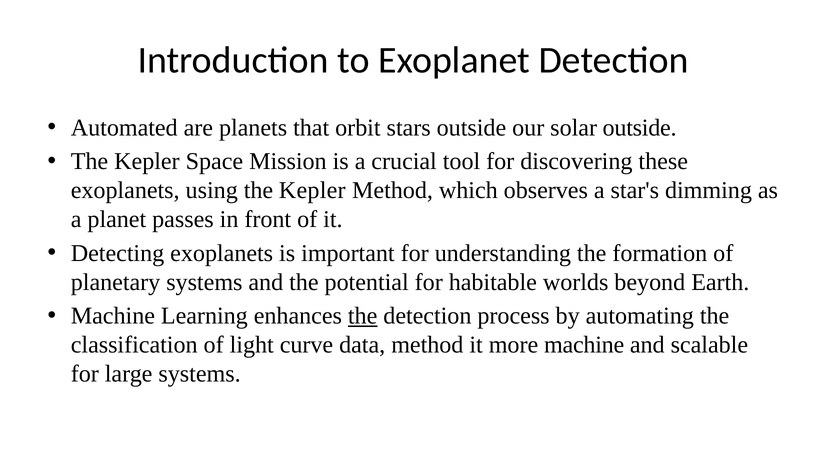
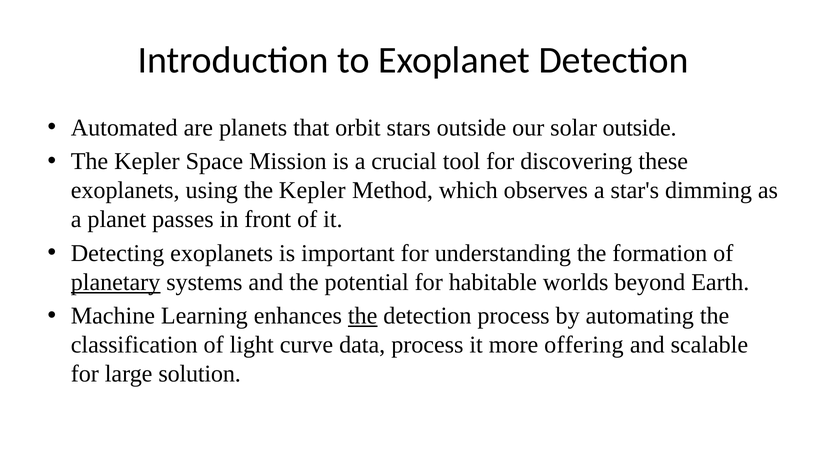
planetary underline: none -> present
data method: method -> process
more machine: machine -> offering
large systems: systems -> solution
